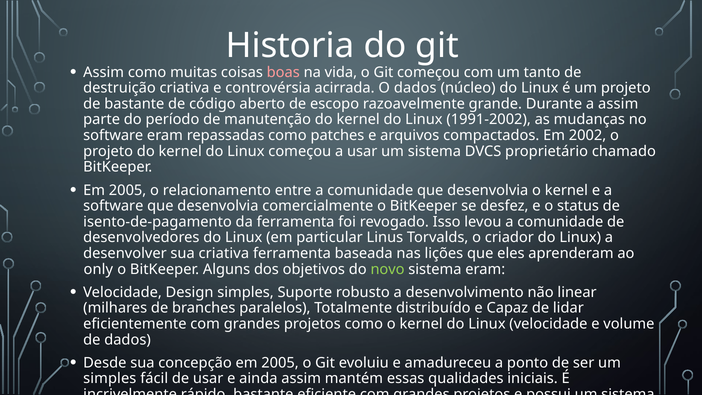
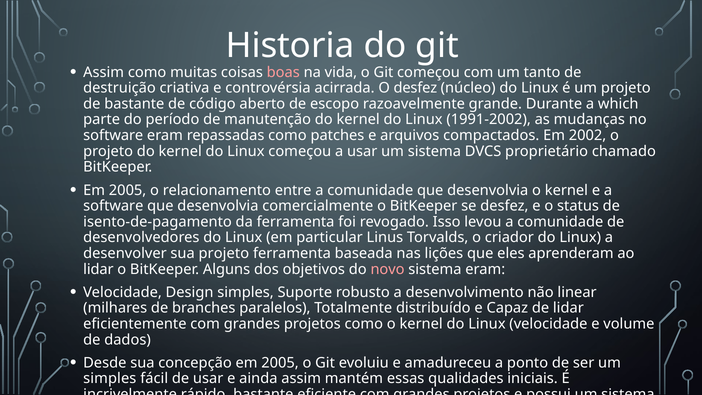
O dados: dados -> desfez
a assim: assim -> which
sua criativa: criativa -> projeto
only at (98, 269): only -> lidar
novo colour: light green -> pink
